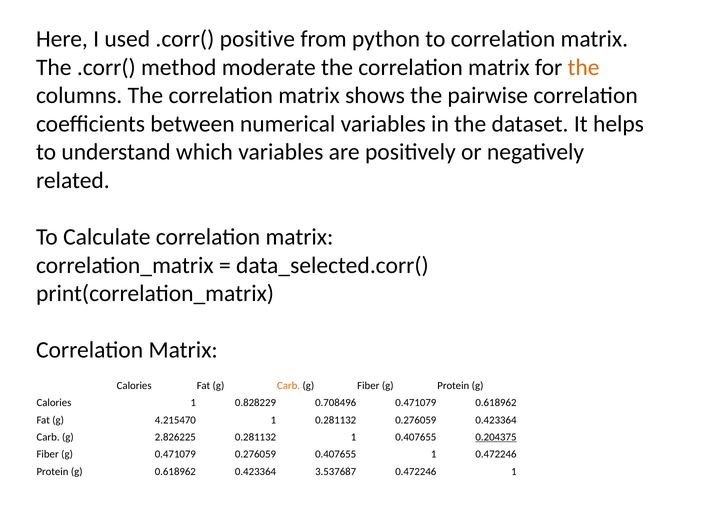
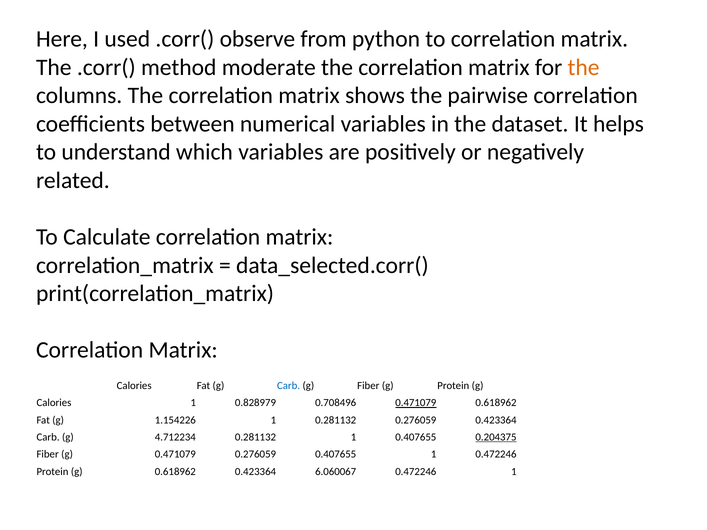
positive: positive -> observe
Carb at (289, 386) colour: orange -> blue
0.828229: 0.828229 -> 0.828979
0.471079 at (416, 403) underline: none -> present
4.215470: 4.215470 -> 1.154226
2.826225: 2.826225 -> 4.712234
3.537687: 3.537687 -> 6.060067
